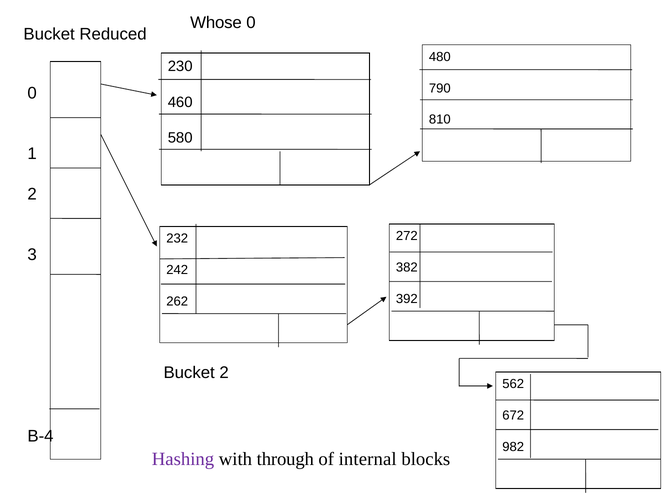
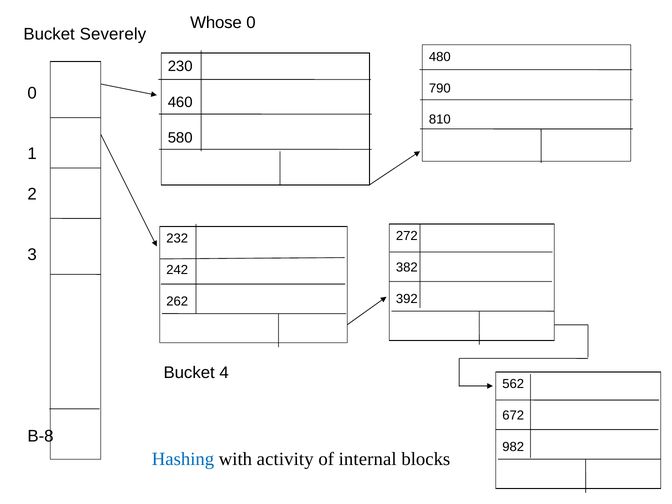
Reduced: Reduced -> Severely
Bucket 2: 2 -> 4
B-4: B-4 -> B-8
Hashing colour: purple -> blue
through: through -> activity
